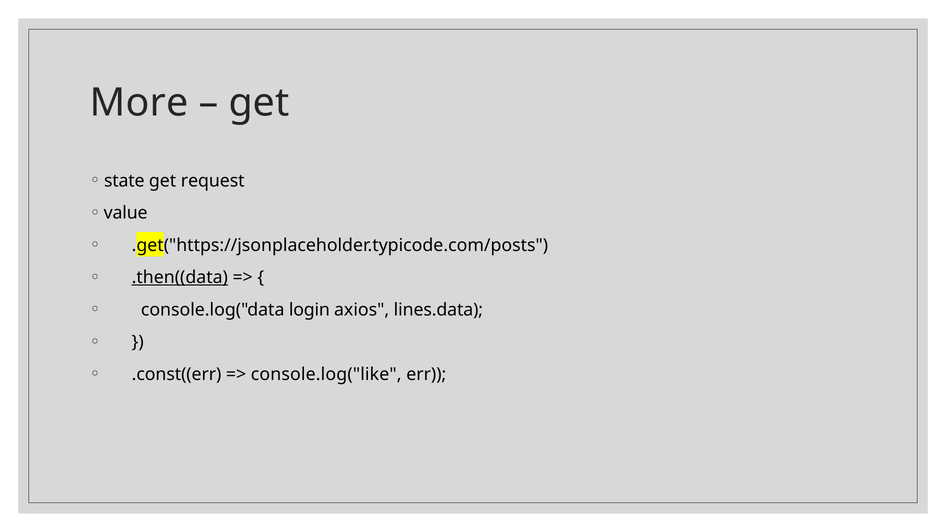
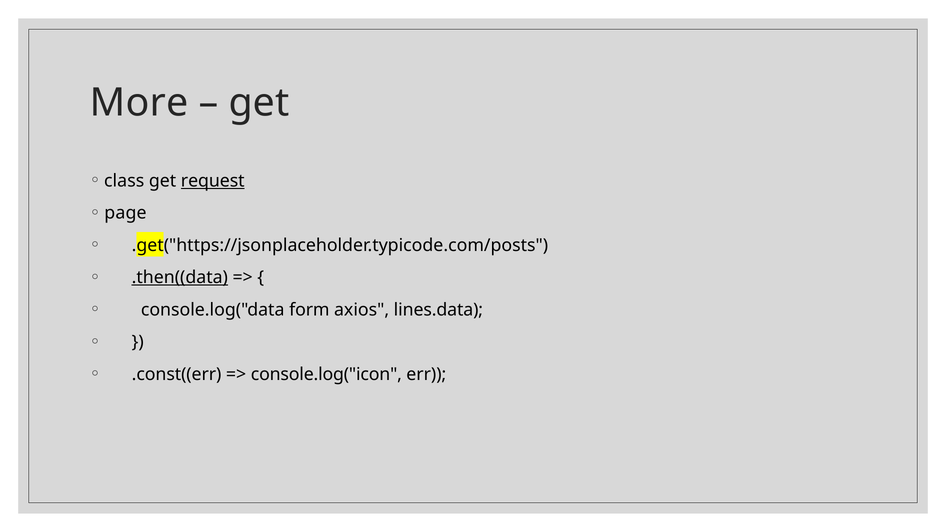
state: state -> class
request underline: none -> present
value: value -> page
login: login -> form
console.log("like: console.log("like -> console.log("icon
